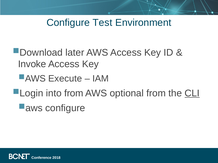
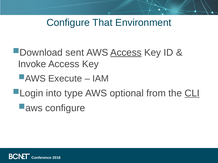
Test: Test -> That
later: later -> sent
Access at (126, 53) underline: none -> present
into from: from -> type
